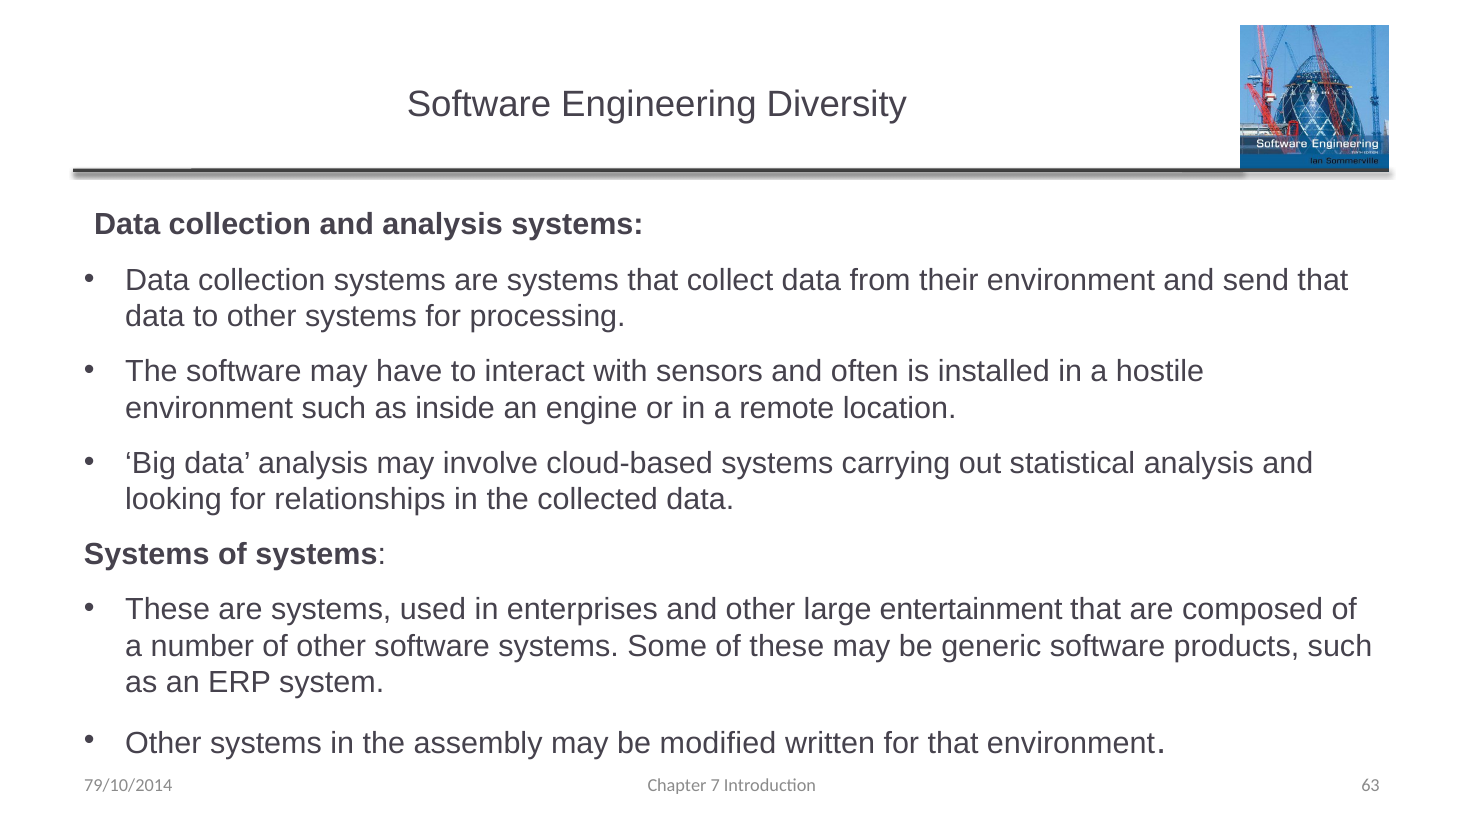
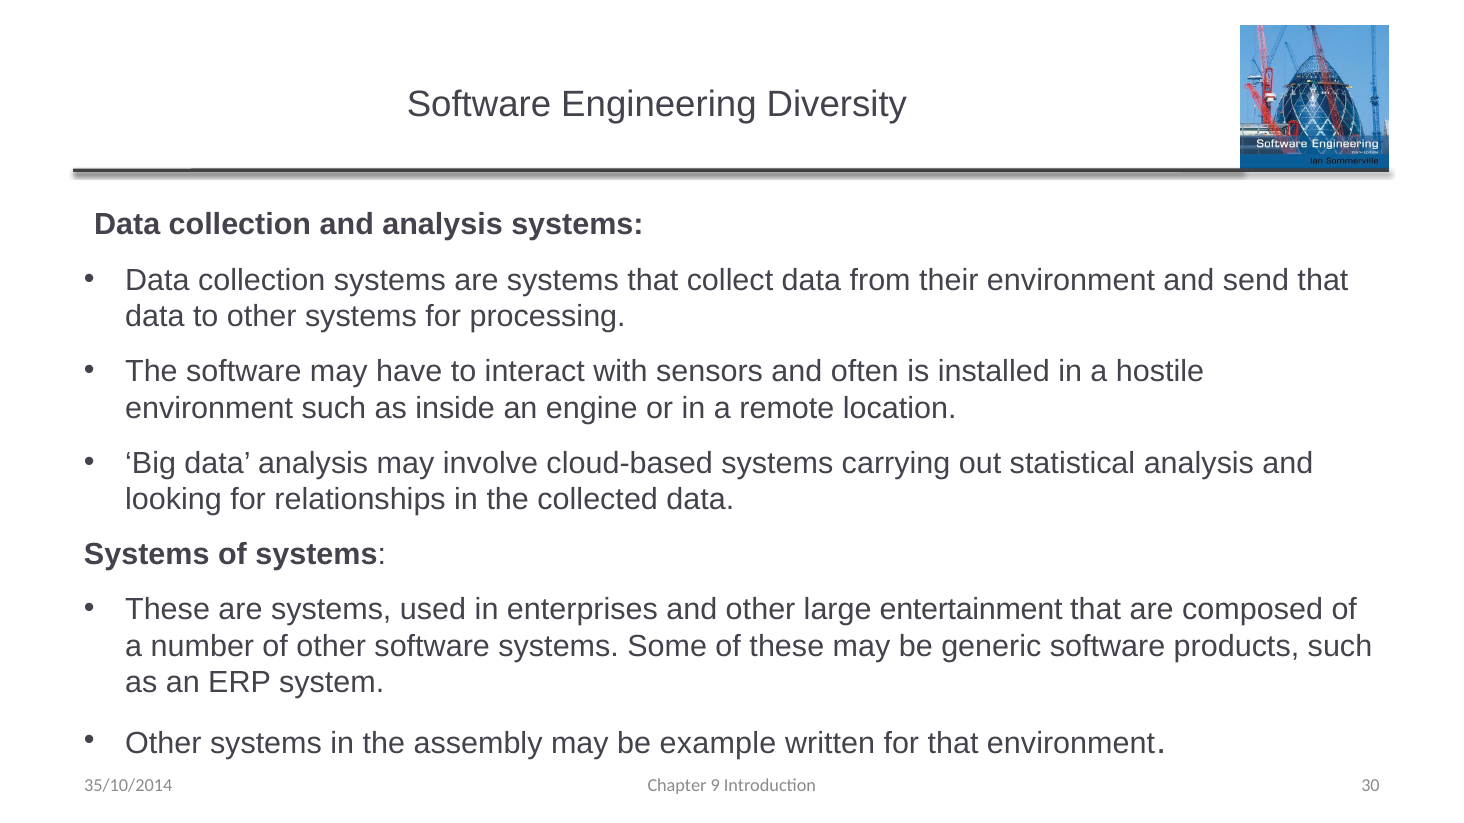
modified: modified -> example
7: 7 -> 9
63: 63 -> 30
79/10/2014: 79/10/2014 -> 35/10/2014
